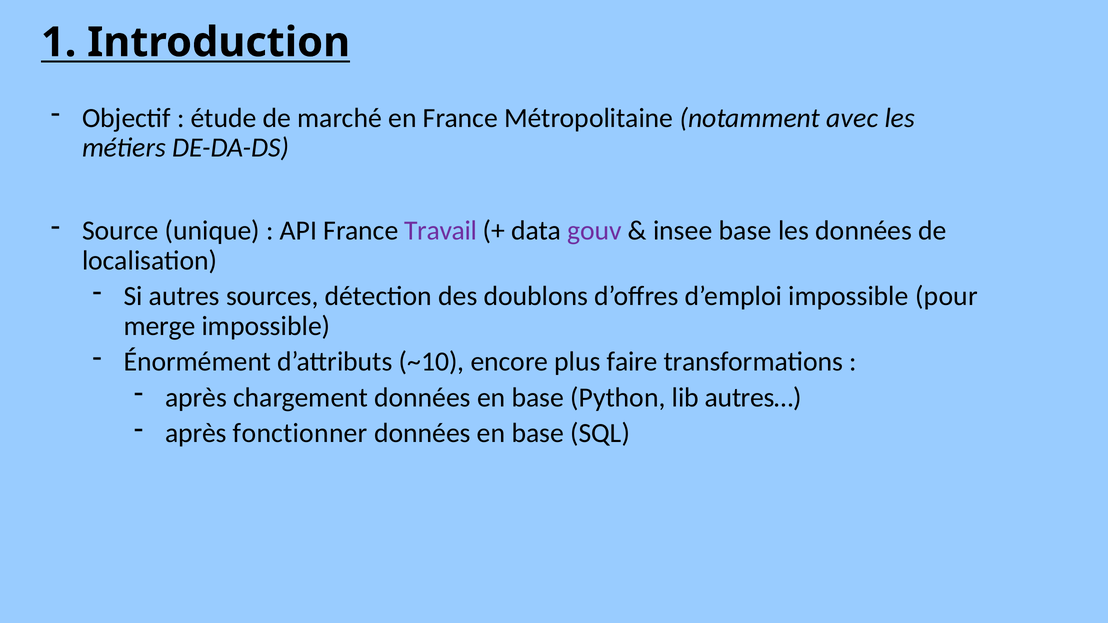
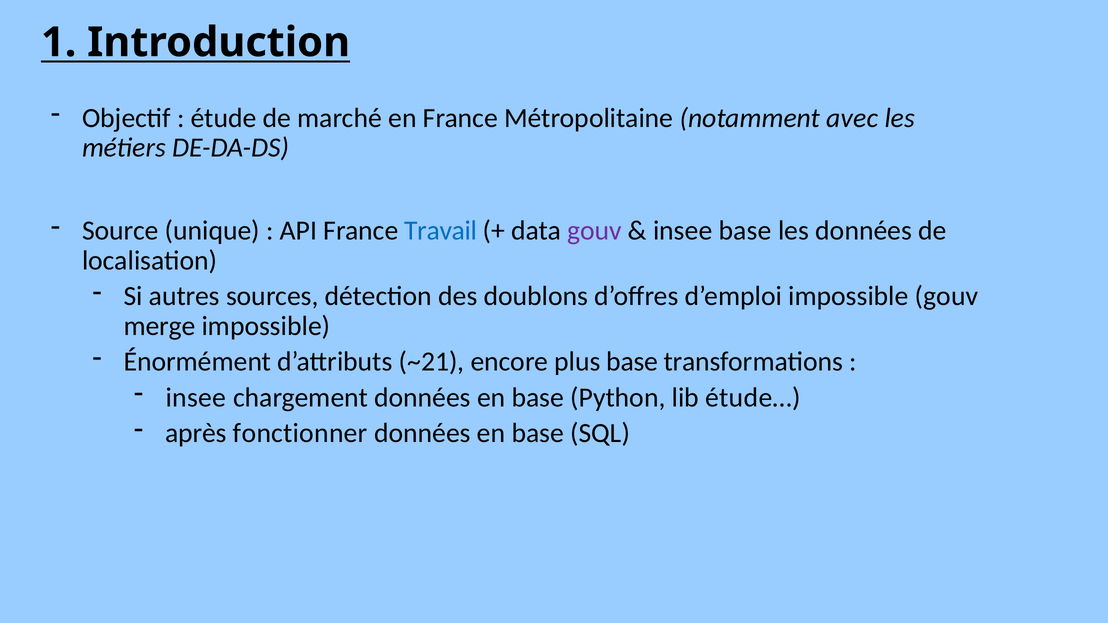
Travail colour: purple -> blue
impossible pour: pour -> gouv
~10: ~10 -> ~21
plus faire: faire -> base
après at (196, 398): après -> insee
autres…: autres… -> étude…
